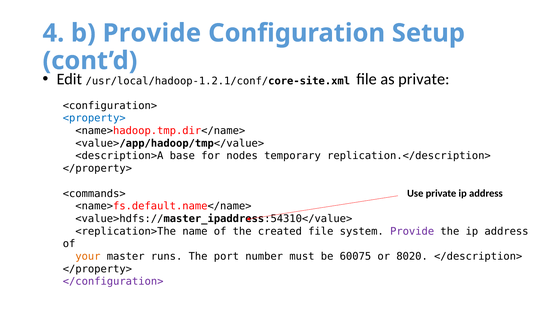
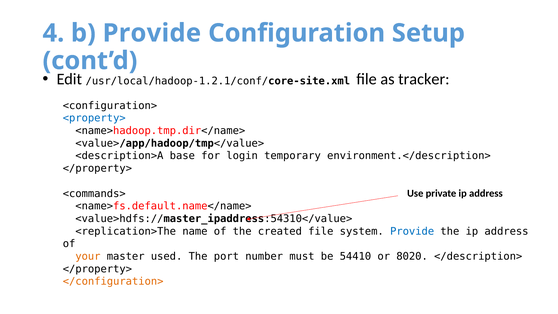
as private: private -> tracker
nodes: nodes -> login
replication.</description>: replication.</description> -> environment.</description>
Provide at (412, 231) colour: purple -> blue
runs: runs -> used
60075: 60075 -> 54410
</configuration> colour: purple -> orange
